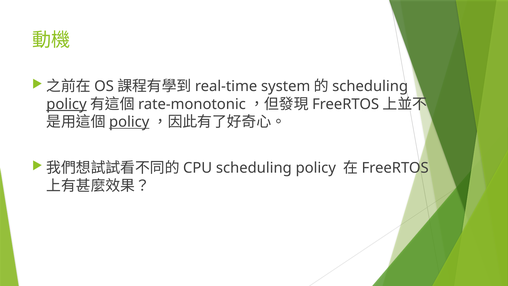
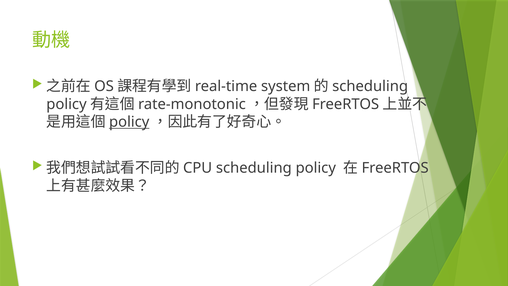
policy at (66, 104) underline: present -> none
